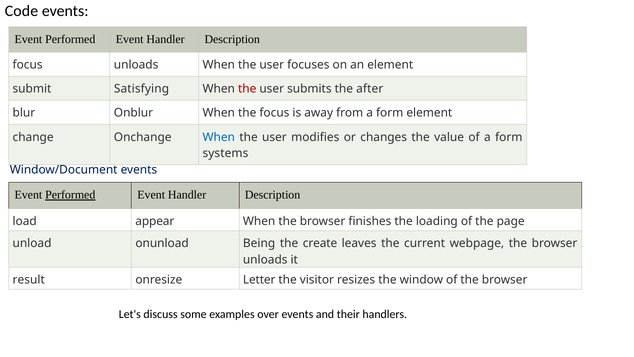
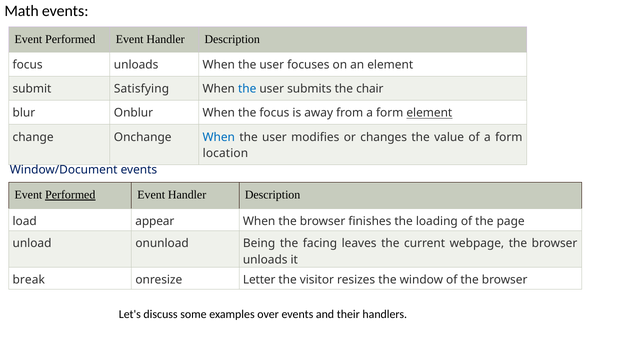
Code: Code -> Math
the at (247, 89) colour: red -> blue
after: after -> chair
element at (429, 113) underline: none -> present
systems: systems -> location
create: create -> facing
result: result -> break
